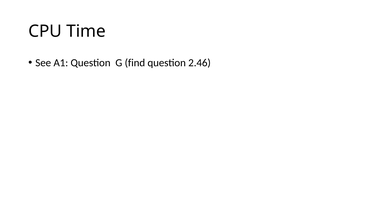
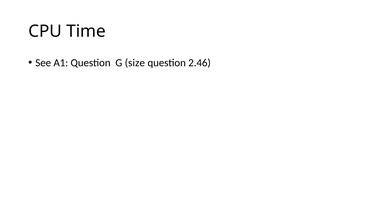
find: find -> size
